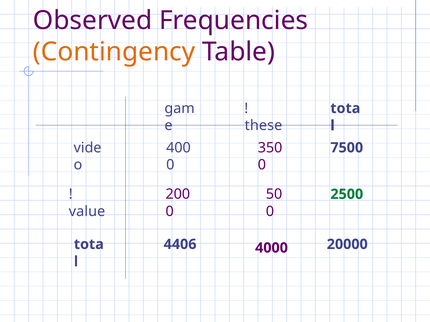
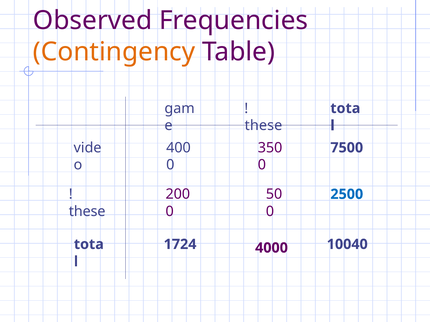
2500 colour: green -> blue
value at (87, 212): value -> these
4406: 4406 -> 1724
20000: 20000 -> 10040
